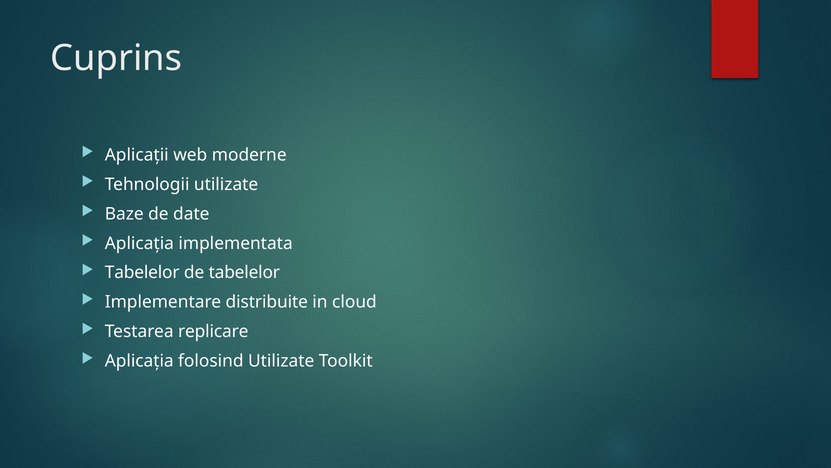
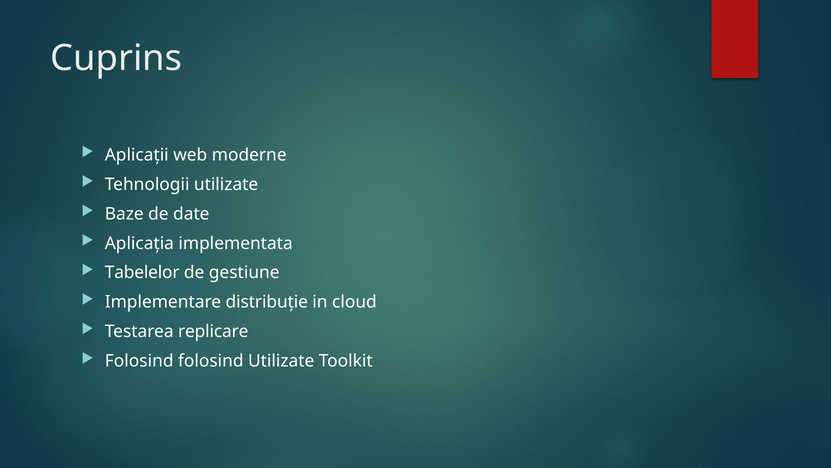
de tabelelor: tabelelor -> gestiune
distribuite: distribuite -> distribuție
Aplicația at (139, 361): Aplicația -> Folosind
